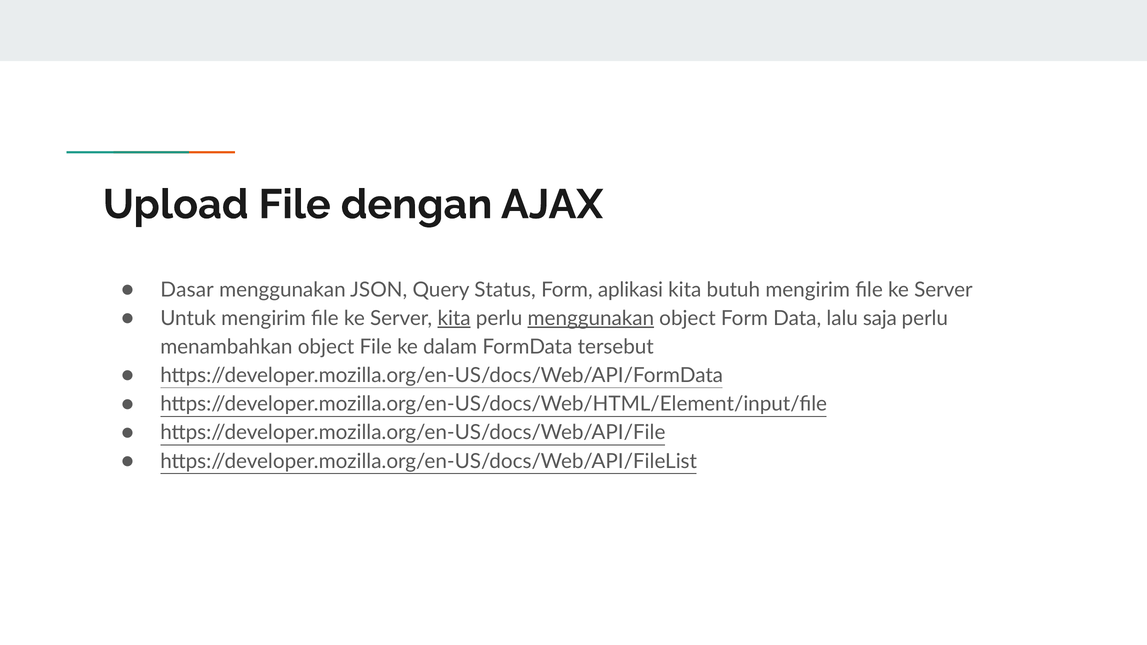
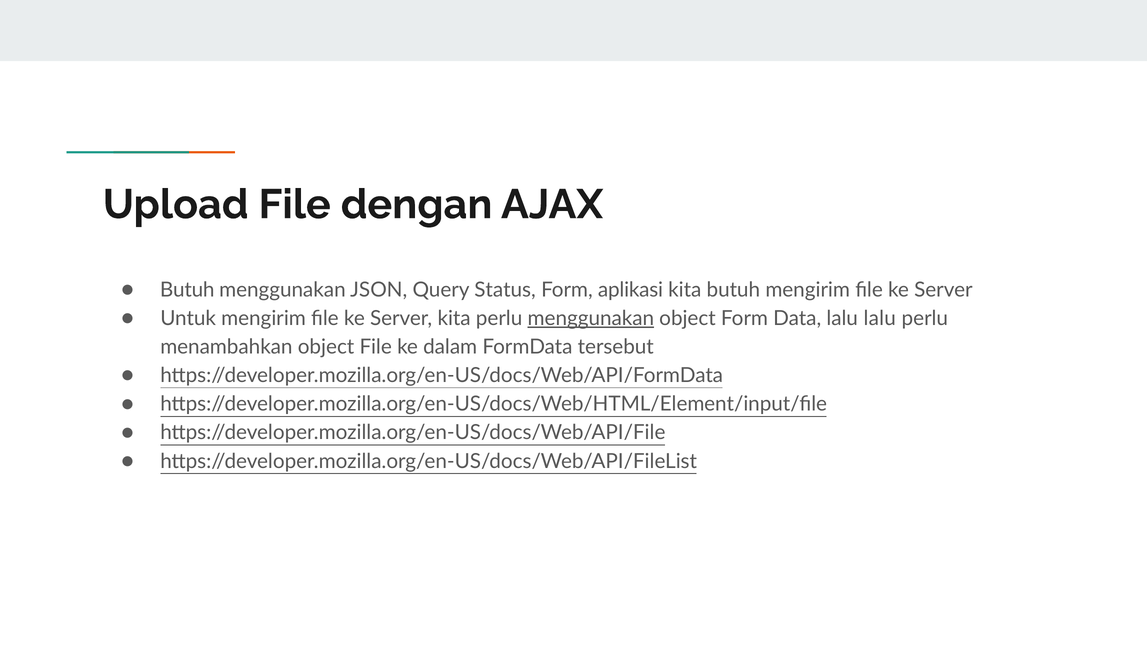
Dasar at (187, 290): Dasar -> Butuh
kita at (454, 318) underline: present -> none
lalu saja: saja -> lalu
